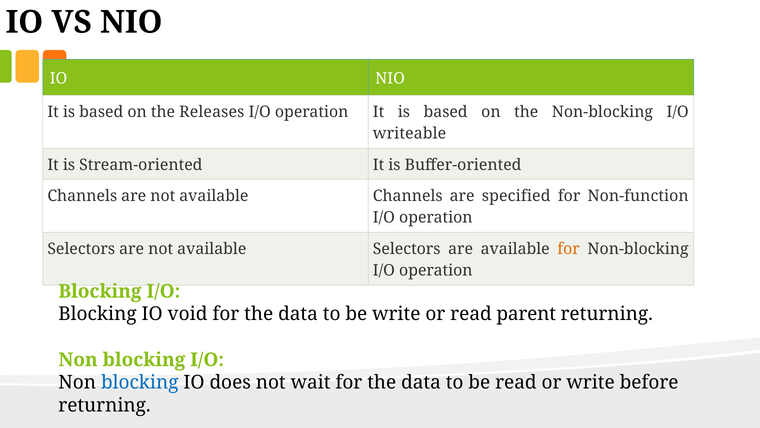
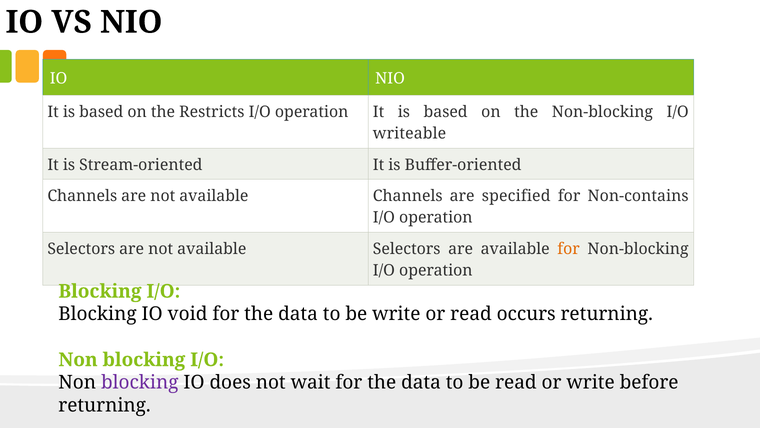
Releases: Releases -> Restricts
Non-function: Non-function -> Non-contains
parent: parent -> occurs
blocking at (140, 382) colour: blue -> purple
